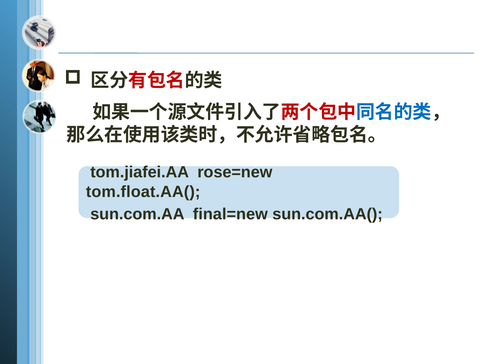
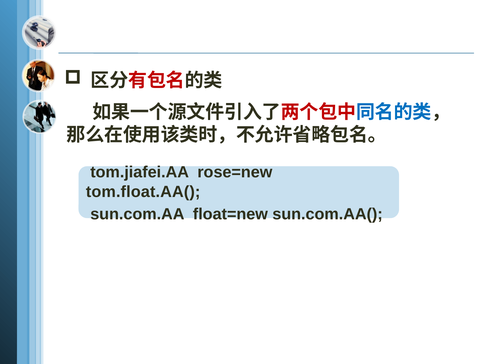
final=new: final=new -> float=new
